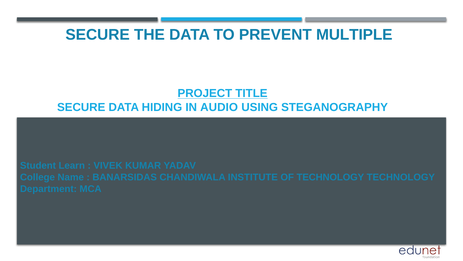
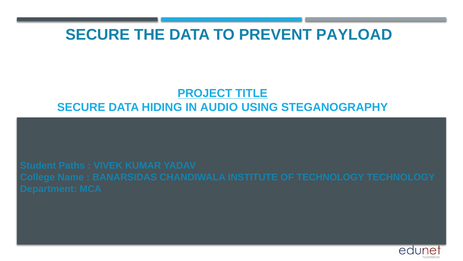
MULTIPLE: MULTIPLE -> PAYLOAD
Learn: Learn -> Paths
